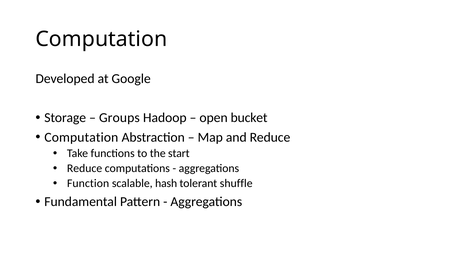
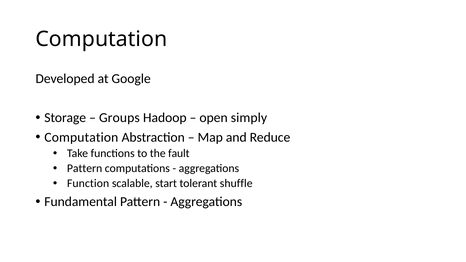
bucket: bucket -> simply
start: start -> fault
Reduce at (85, 168): Reduce -> Pattern
hash: hash -> start
